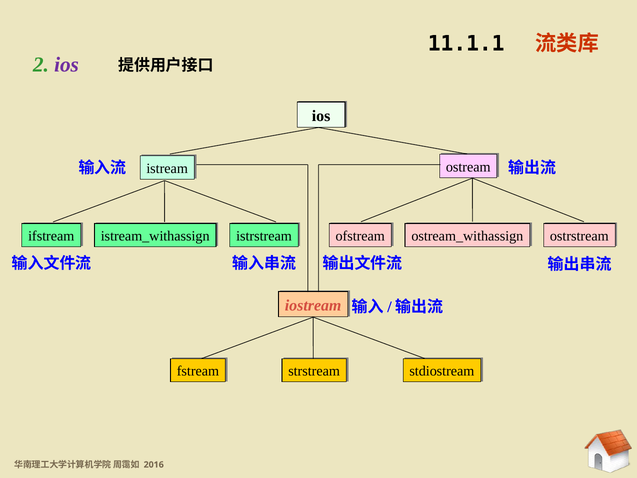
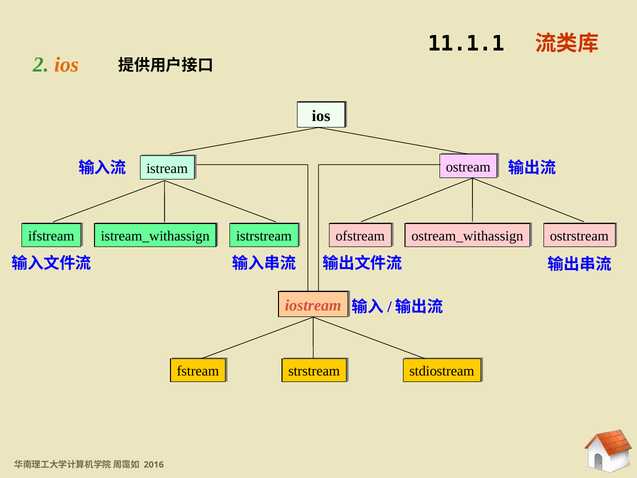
ios at (67, 64) colour: purple -> orange
